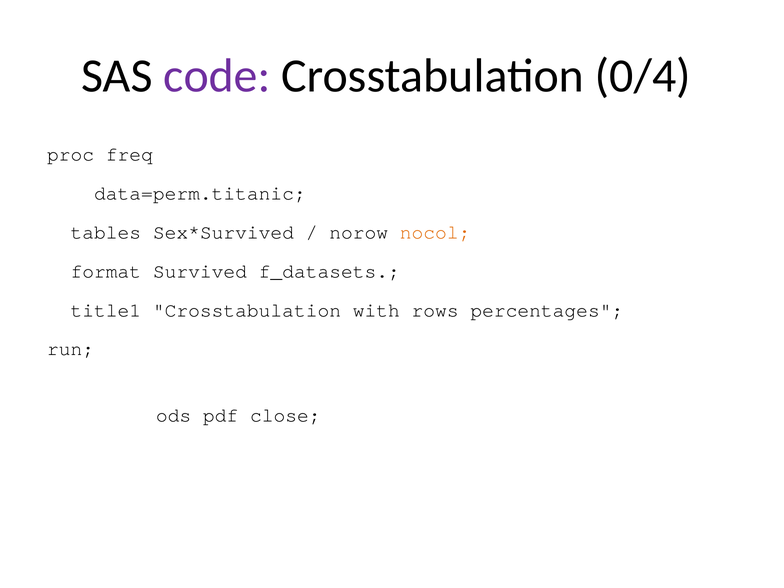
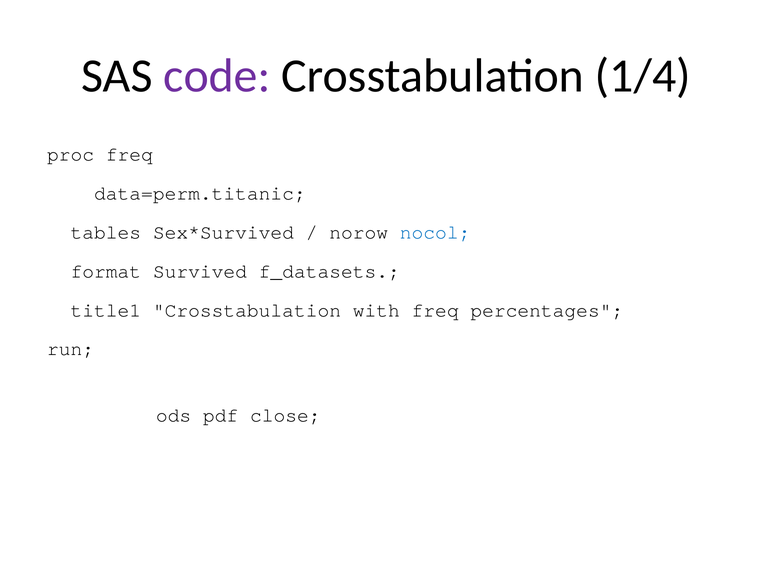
0/4: 0/4 -> 1/4
nocol colour: orange -> blue
with rows: rows -> freq
